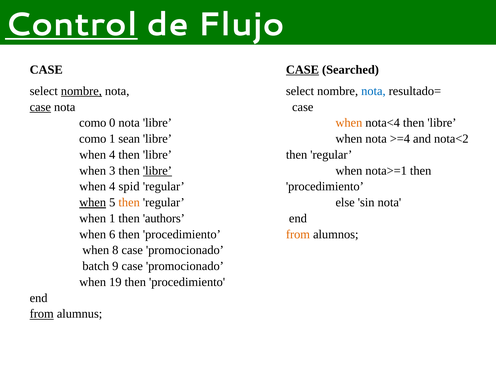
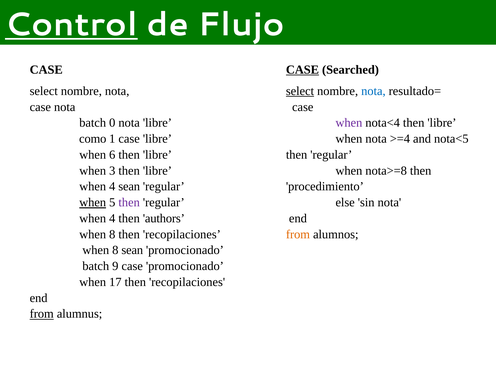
nombre at (81, 91) underline: present -> none
select at (300, 91) underline: none -> present
case at (40, 107) underline: present -> none
como at (93, 123): como -> batch
when at (349, 123) colour: orange -> purple
1 sean: sean -> case
nota<2: nota<2 -> nota<5
4 at (112, 155): 4 -> 6
libre at (157, 171) underline: present -> none
nota>=1: nota>=1 -> nota>=8
4 spid: spid -> sean
then at (129, 202) colour: orange -> purple
1 at (112, 218): 1 -> 4
6 at (112, 234): 6 -> 8
procedimiento at (182, 234): procedimiento -> recopilaciones
8 case: case -> sean
19: 19 -> 17
procedimiento at (187, 282): procedimiento -> recopilaciones
